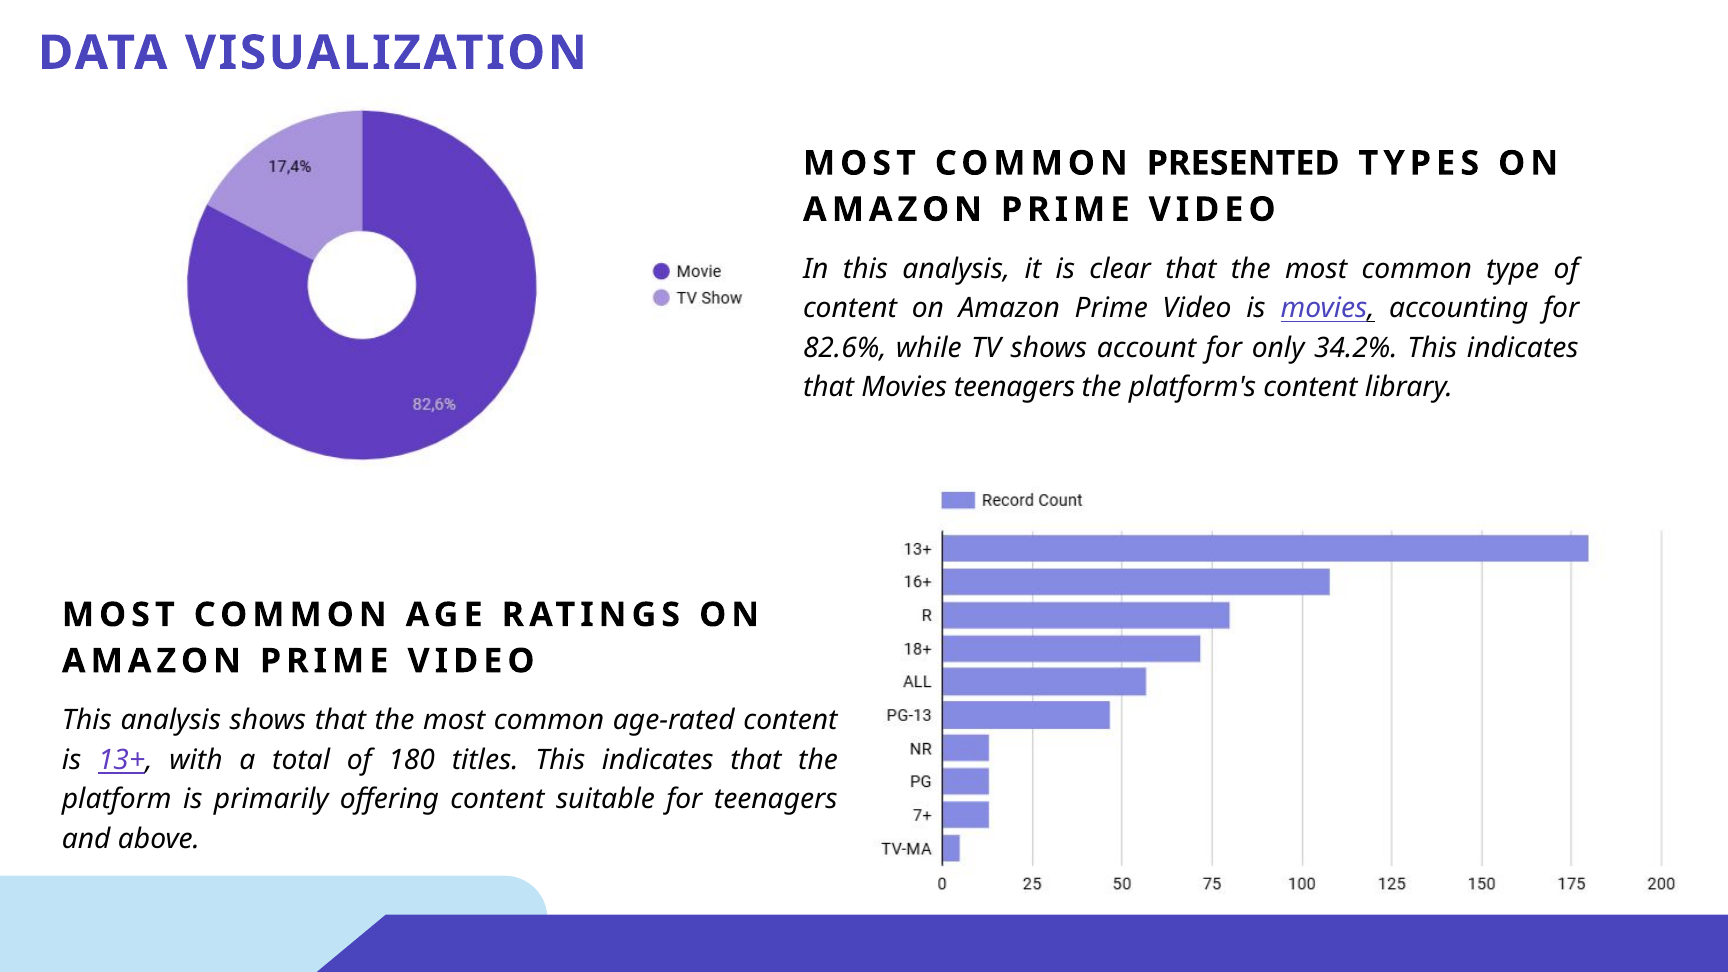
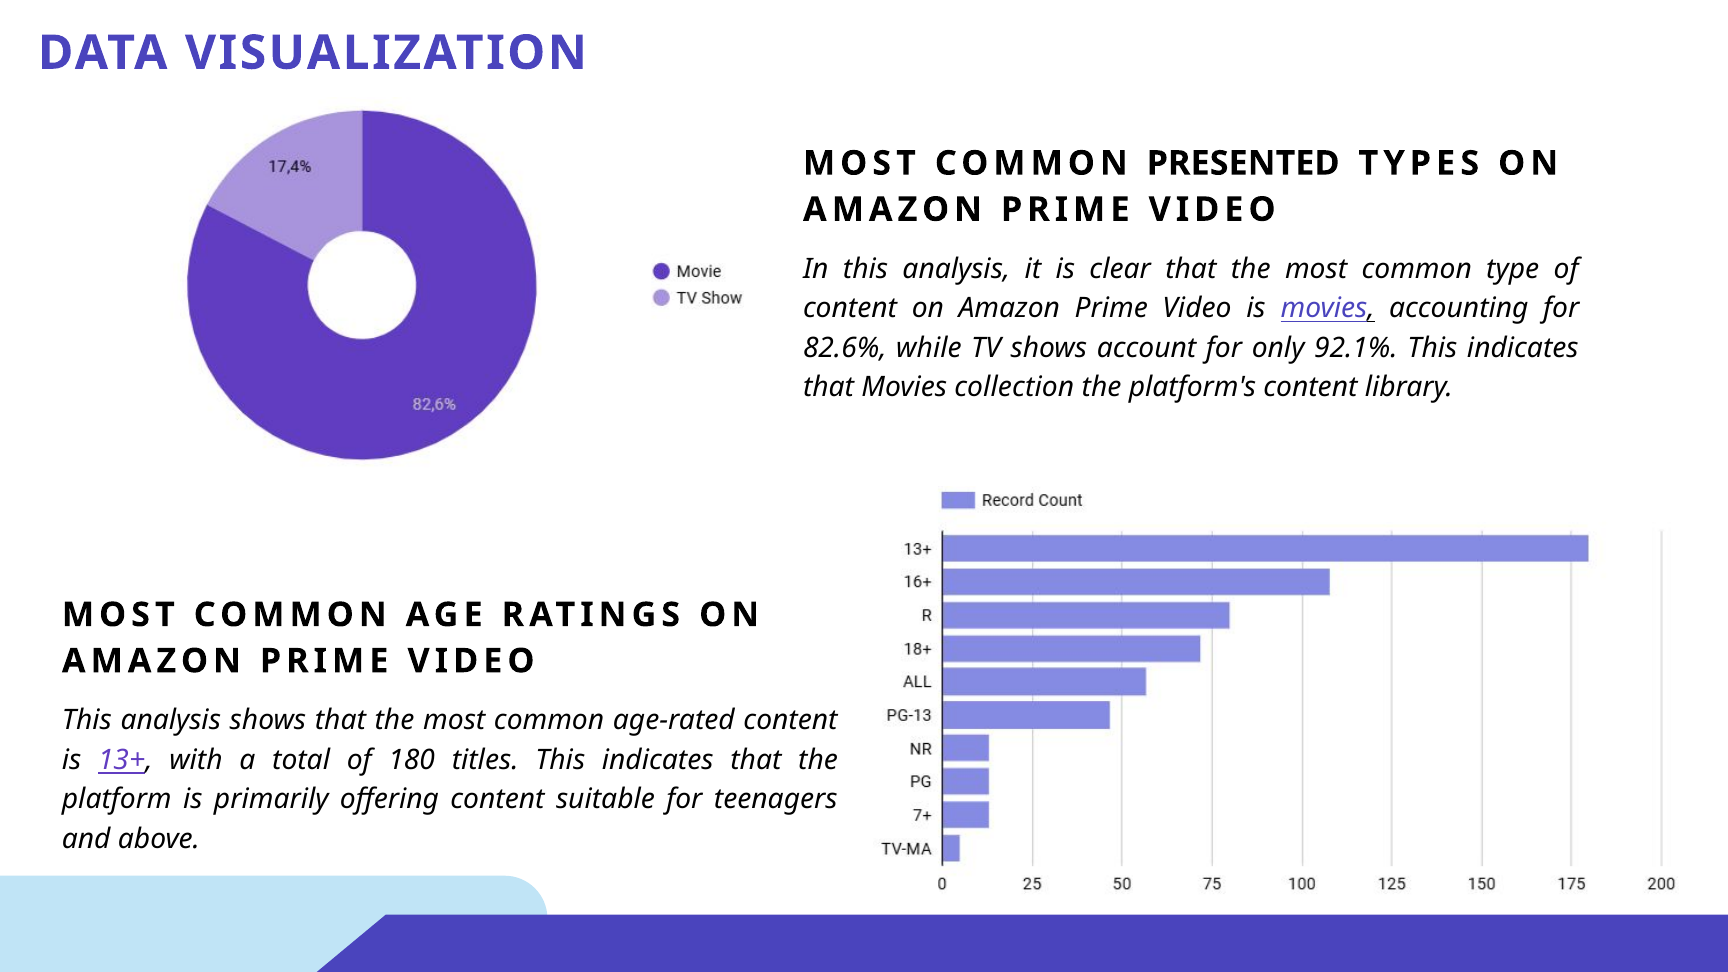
34.2%: 34.2% -> 92.1%
Movies teenagers: teenagers -> collection
